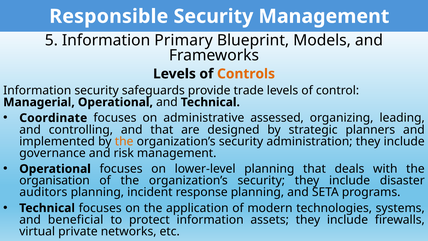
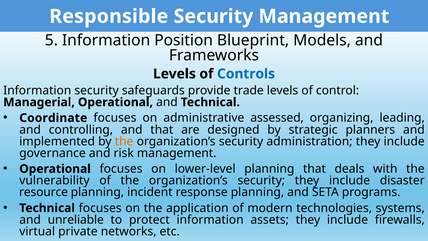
Primary: Primary -> Position
Controls colour: orange -> blue
organisation: organisation -> vulnerability
auditors: auditors -> resource
beneficial: beneficial -> unreliable
